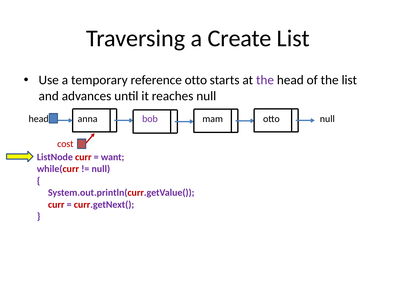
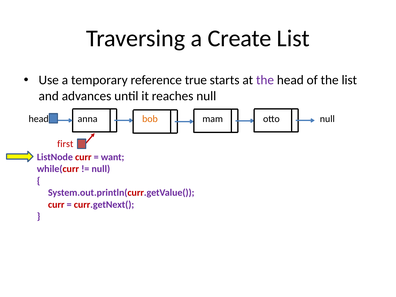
reference otto: otto -> true
bob colour: purple -> orange
cost: cost -> first
